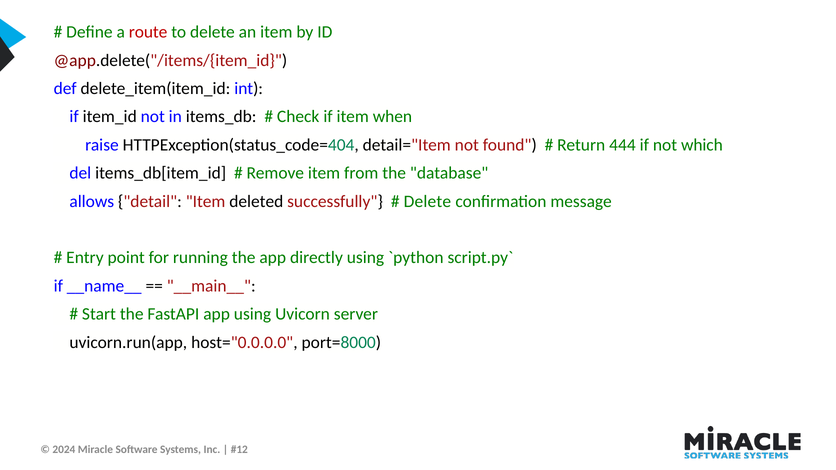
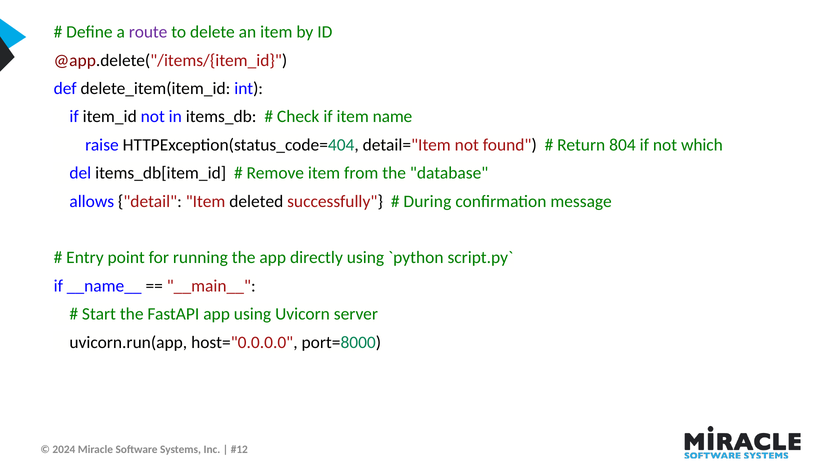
route colour: red -> purple
when: when -> name
444: 444 -> 804
Delete at (427, 201): Delete -> During
